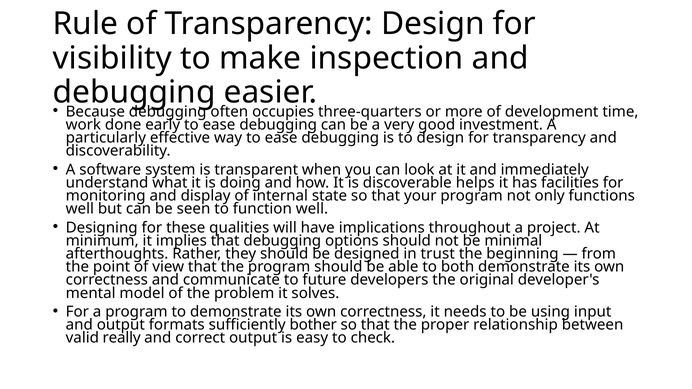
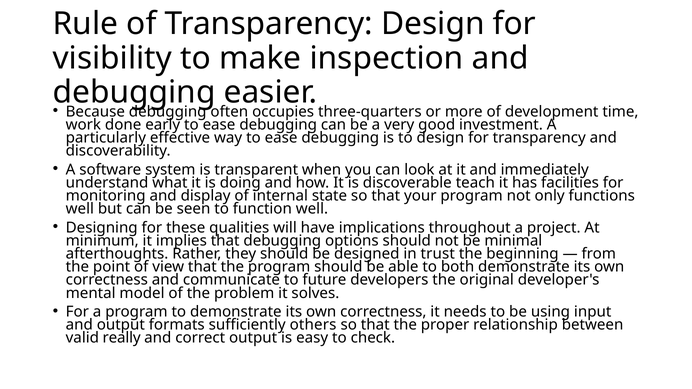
helps: helps -> teach
bother: bother -> others
